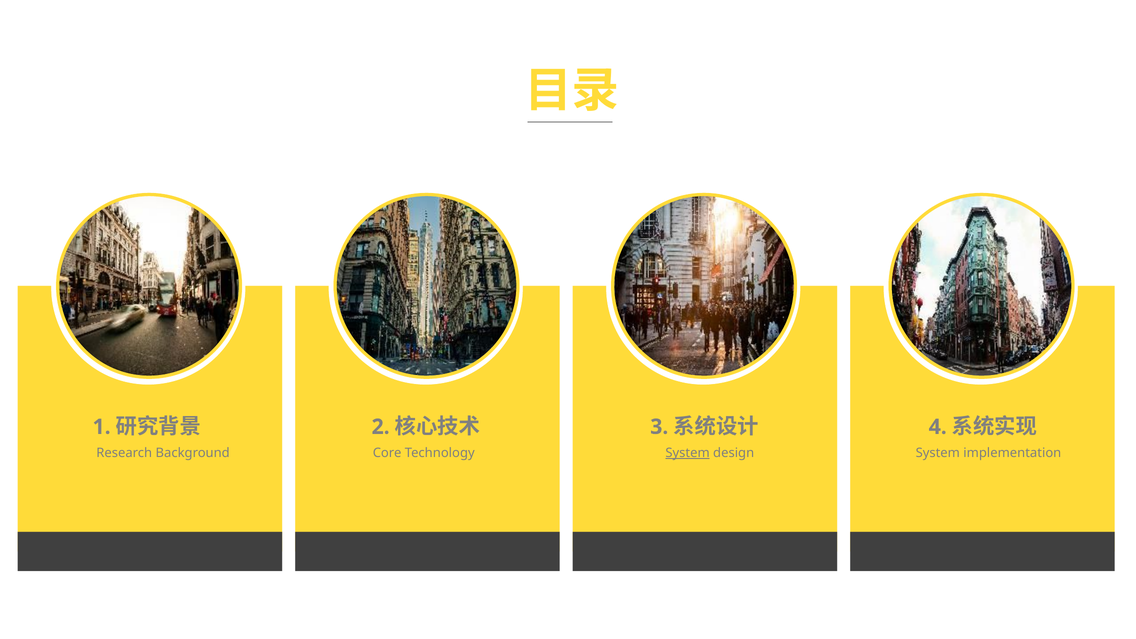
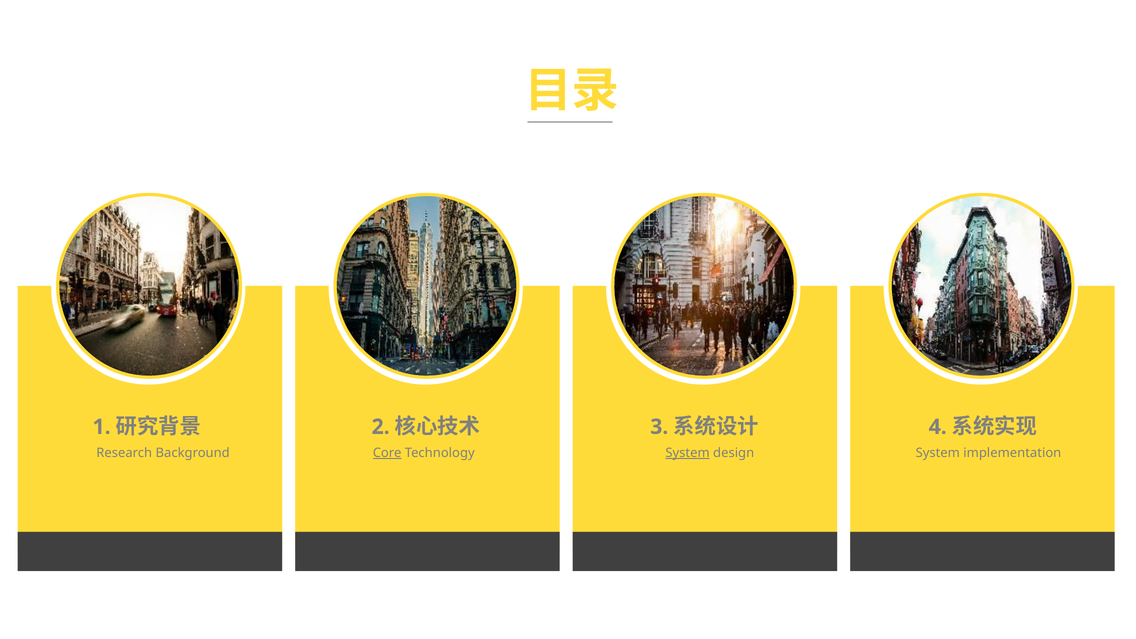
Core underline: none -> present
